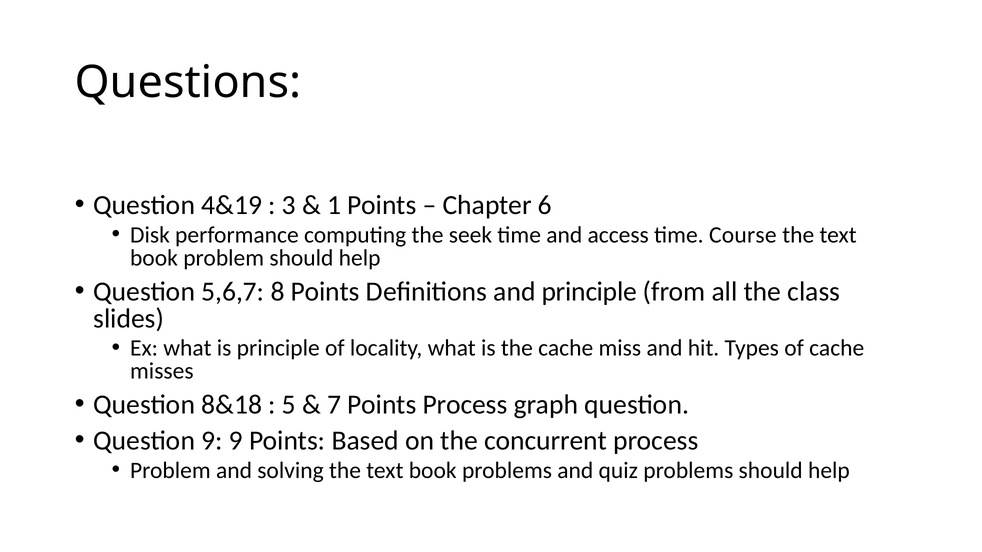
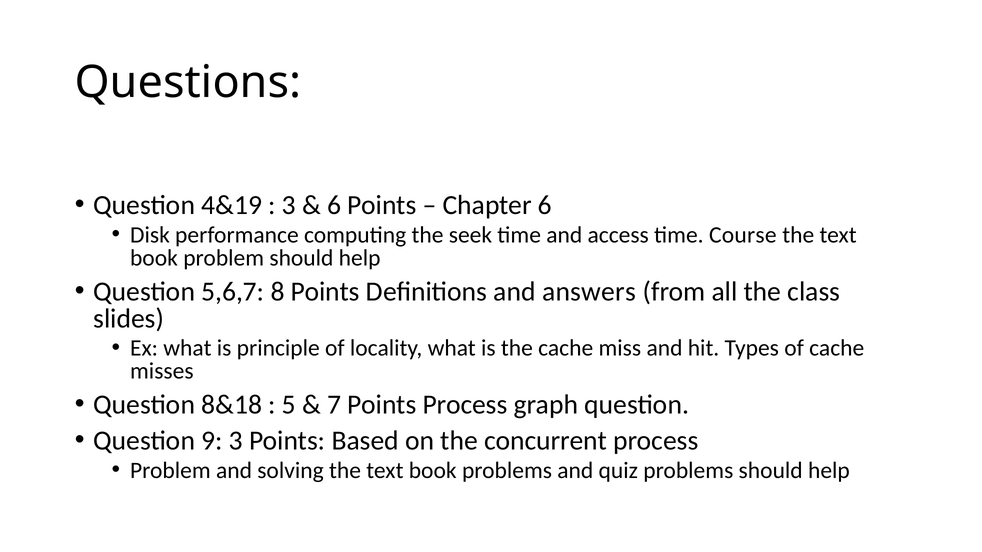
1 at (334, 205): 1 -> 6
and principle: principle -> answers
9 9: 9 -> 3
